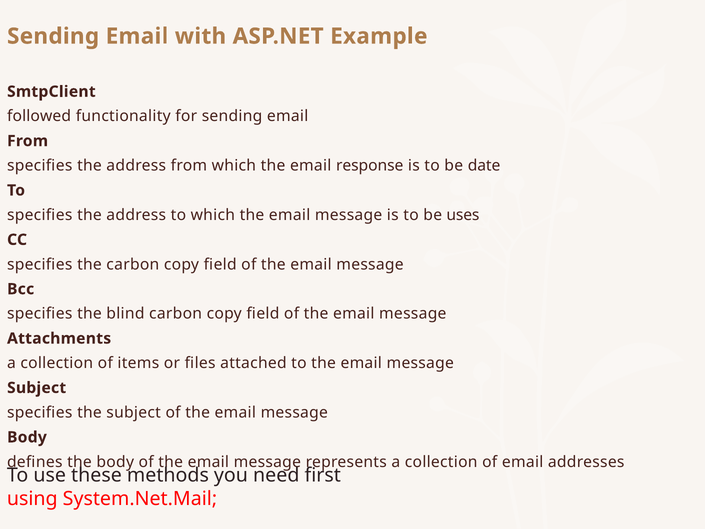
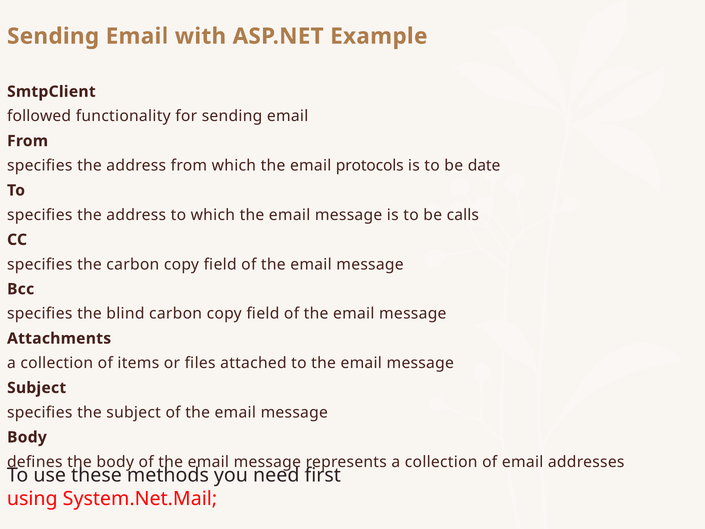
response: response -> protocols
uses: uses -> calls
